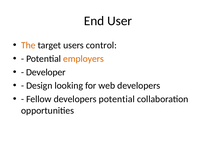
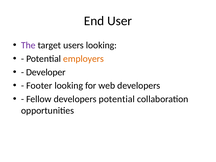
The colour: orange -> purple
users control: control -> looking
Design: Design -> Footer
